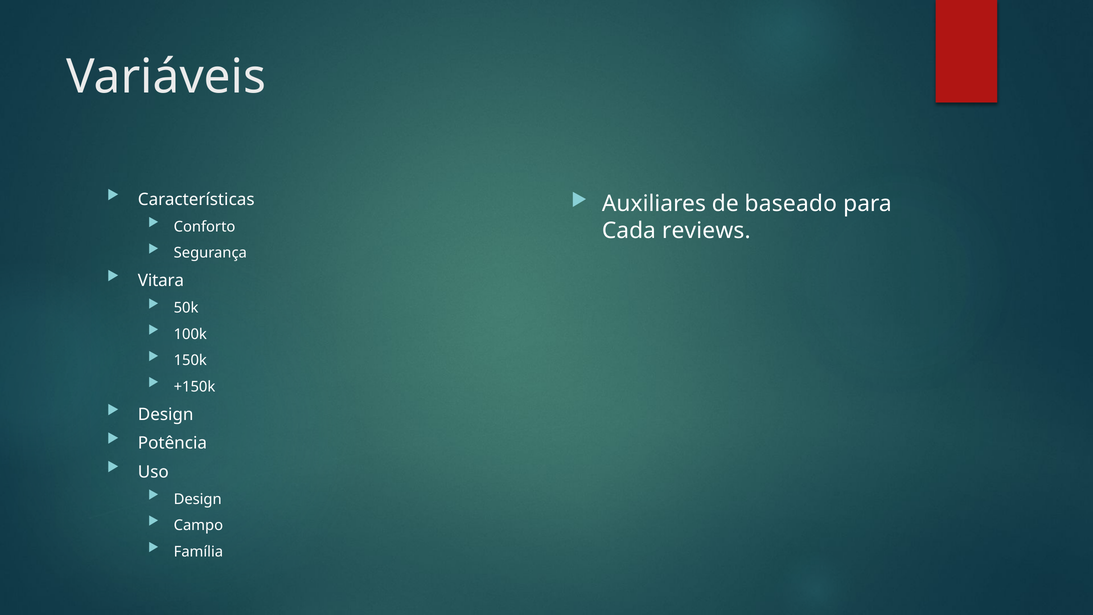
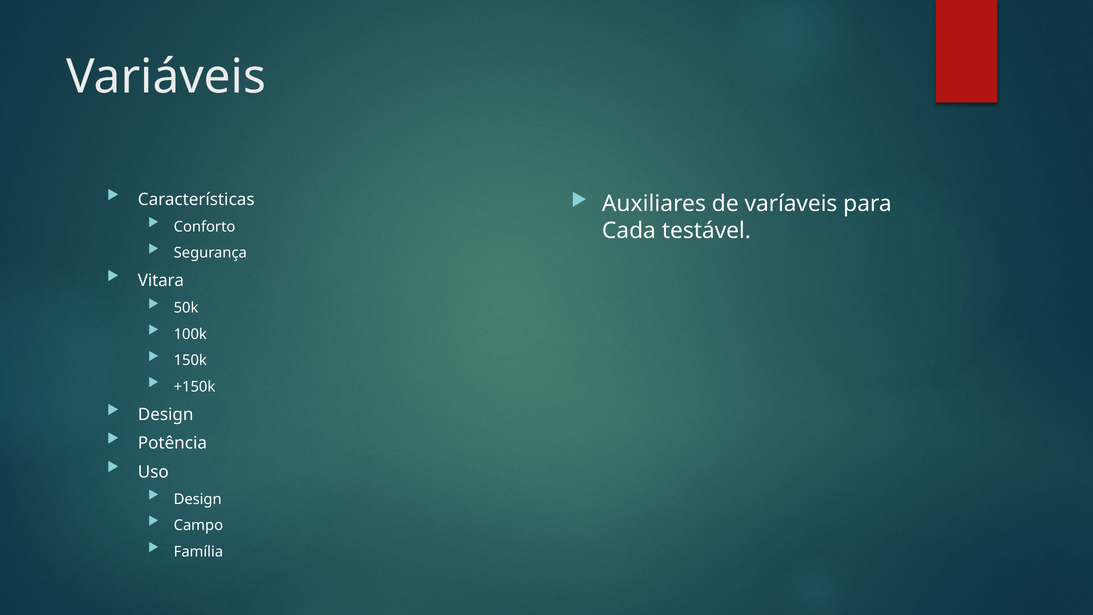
baseado: baseado -> varíaveis
reviews: reviews -> testável
